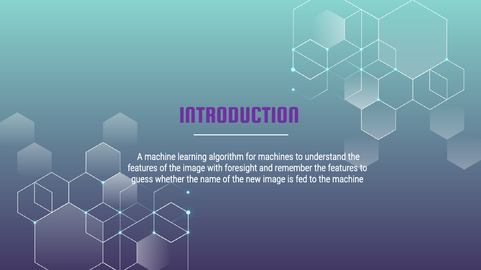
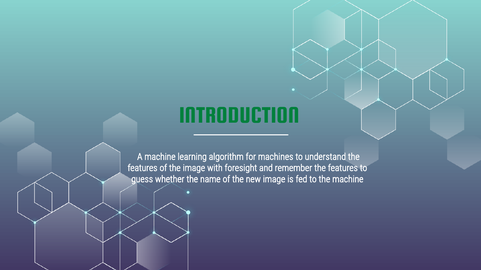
INTRODUCTION colour: purple -> green
